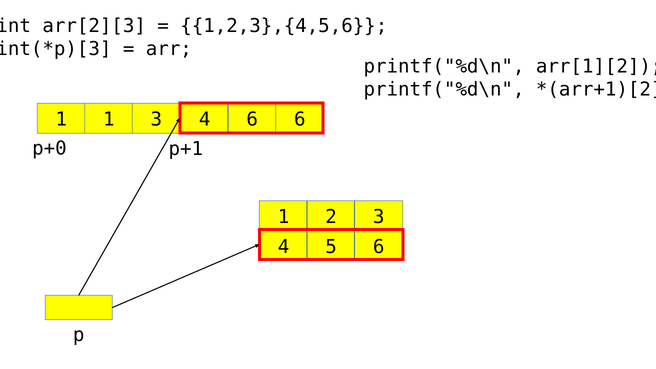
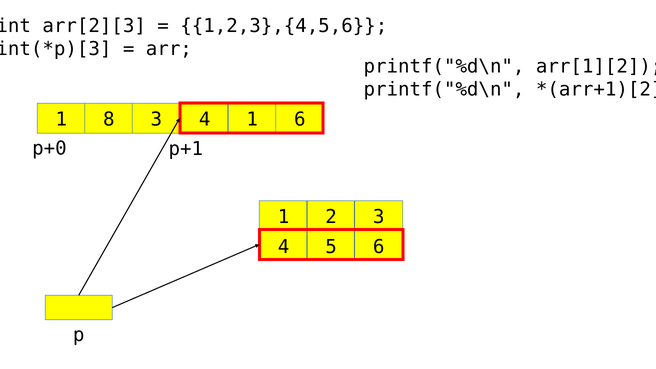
1 1: 1 -> 8
4 6: 6 -> 1
